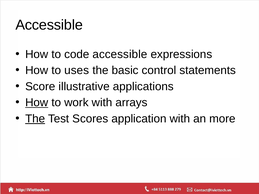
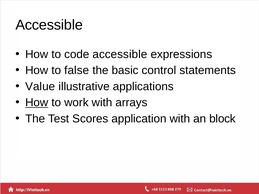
uses: uses -> false
Score: Score -> Value
The at (35, 119) underline: present -> none
more: more -> block
